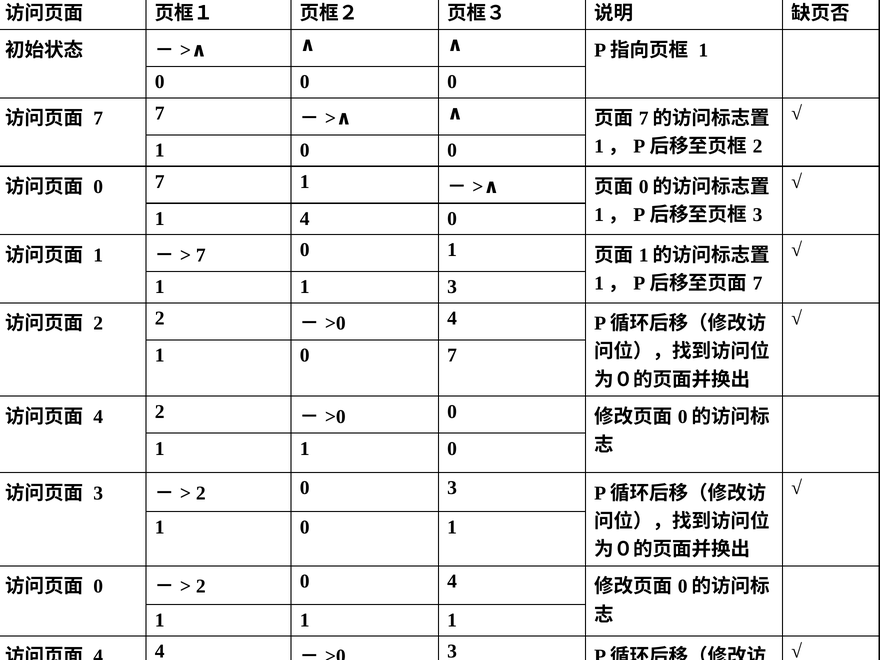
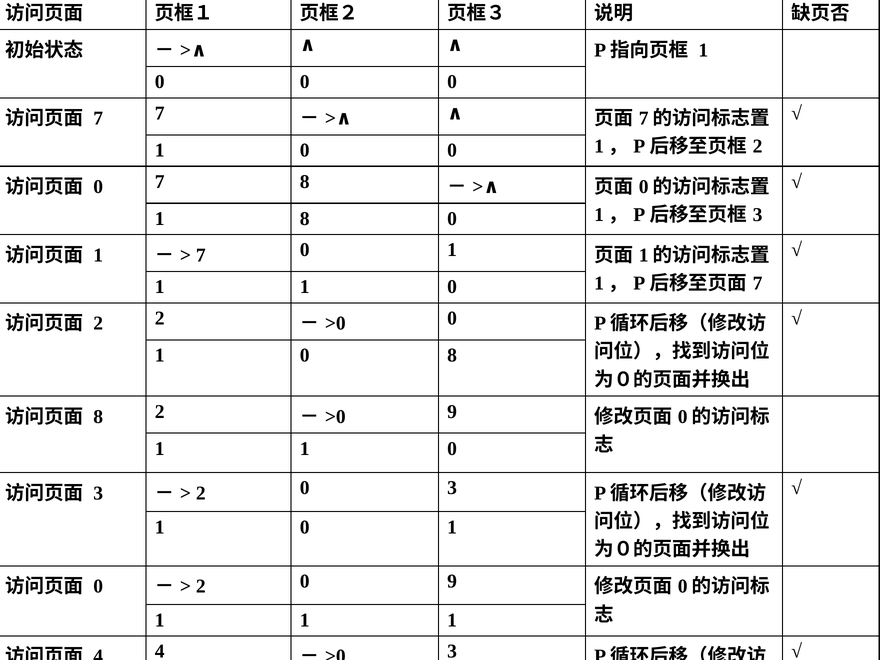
7 1: 1 -> 8
1 4: 4 -> 8
3 at (452, 287): 3 -> 0
4 at (452, 318): 4 -> 0
1 0 7: 7 -> 8
4 at (98, 417): 4 -> 8
0 at (452, 412): 0 -> 9
0 4: 4 -> 9
